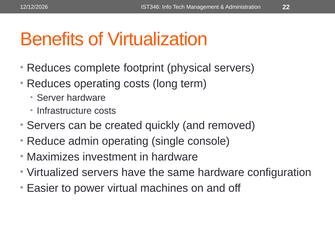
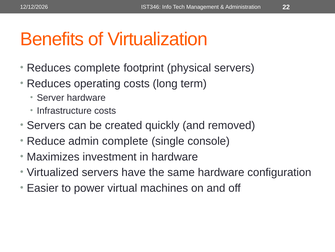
admin operating: operating -> complete
